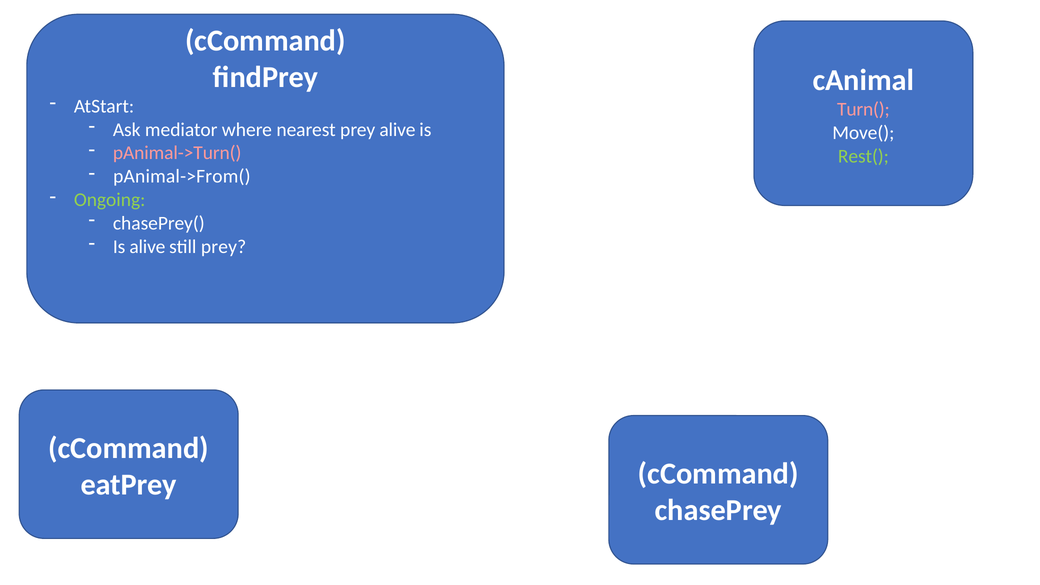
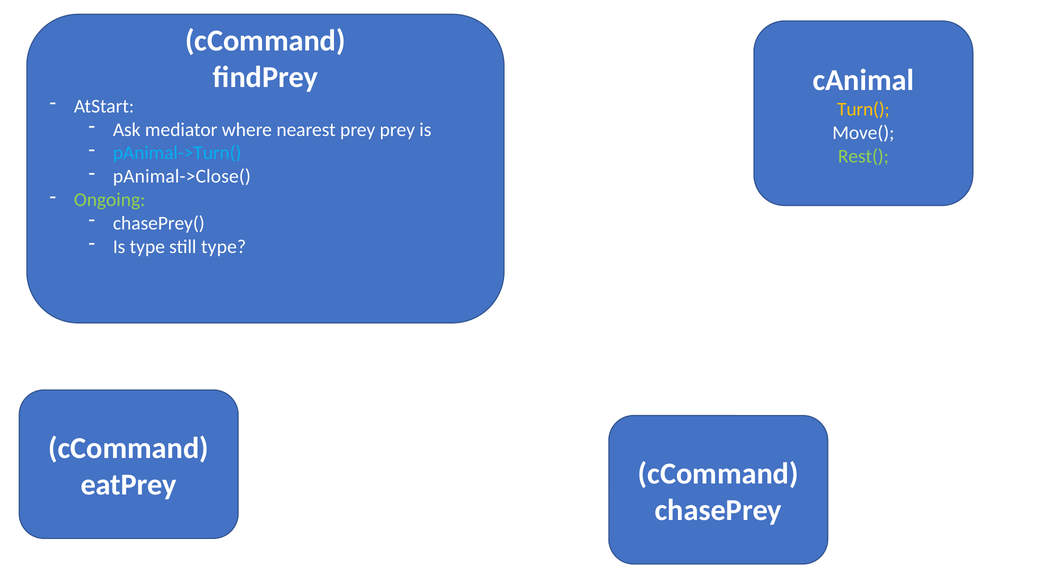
Turn( colour: pink -> yellow
prey alive: alive -> prey
pAnimal->Turn( colour: pink -> light blue
pAnimal->From(: pAnimal->From( -> pAnimal->Close(
Is alive: alive -> type
still prey: prey -> type
